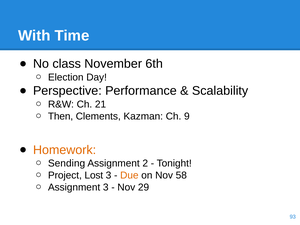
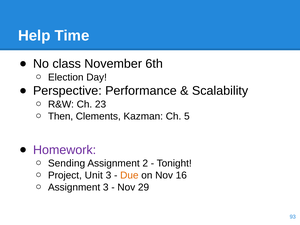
With: With -> Help
21: 21 -> 23
9: 9 -> 5
Homework colour: orange -> purple
Lost: Lost -> Unit
58: 58 -> 16
